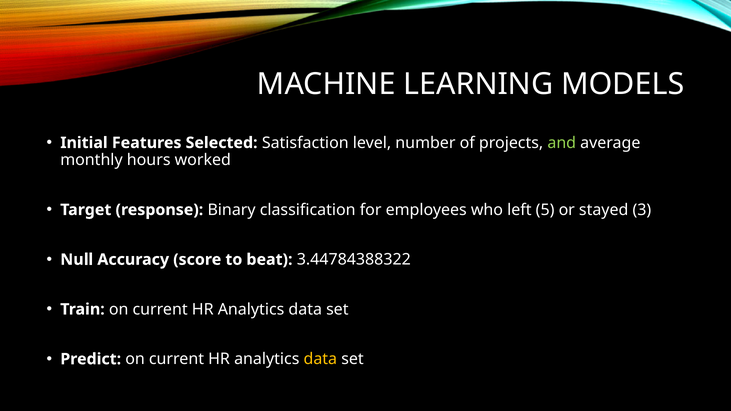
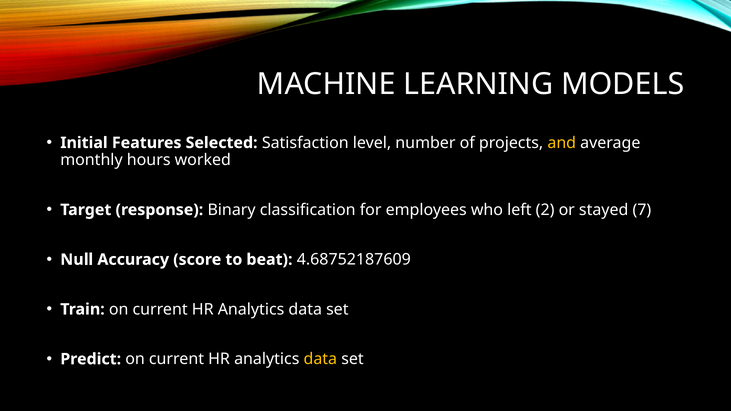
and colour: light green -> yellow
5: 5 -> 2
3: 3 -> 7
3.44784388322: 3.44784388322 -> 4.68752187609
